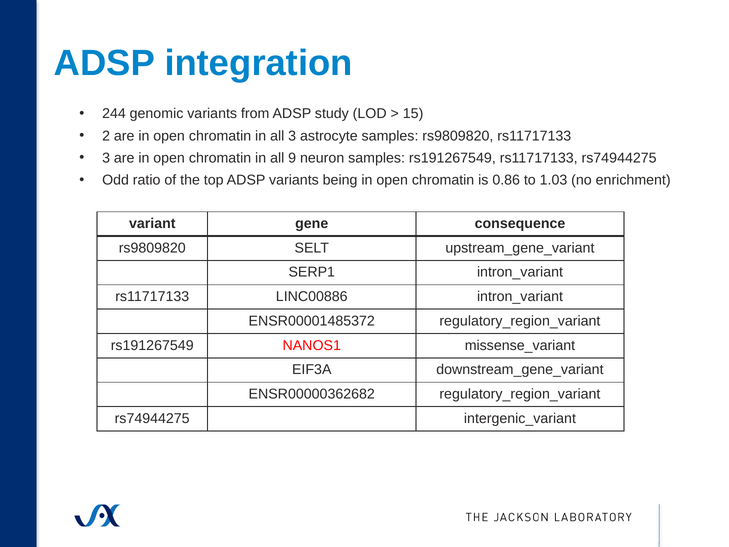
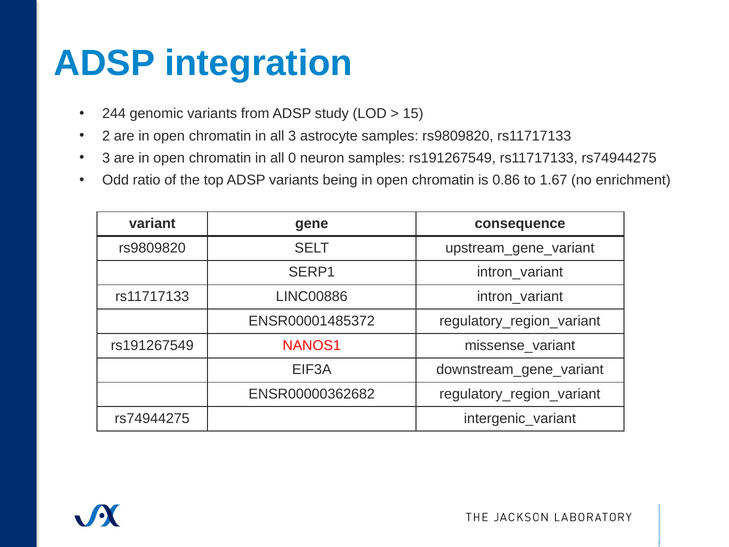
9: 9 -> 0
1.03: 1.03 -> 1.67
